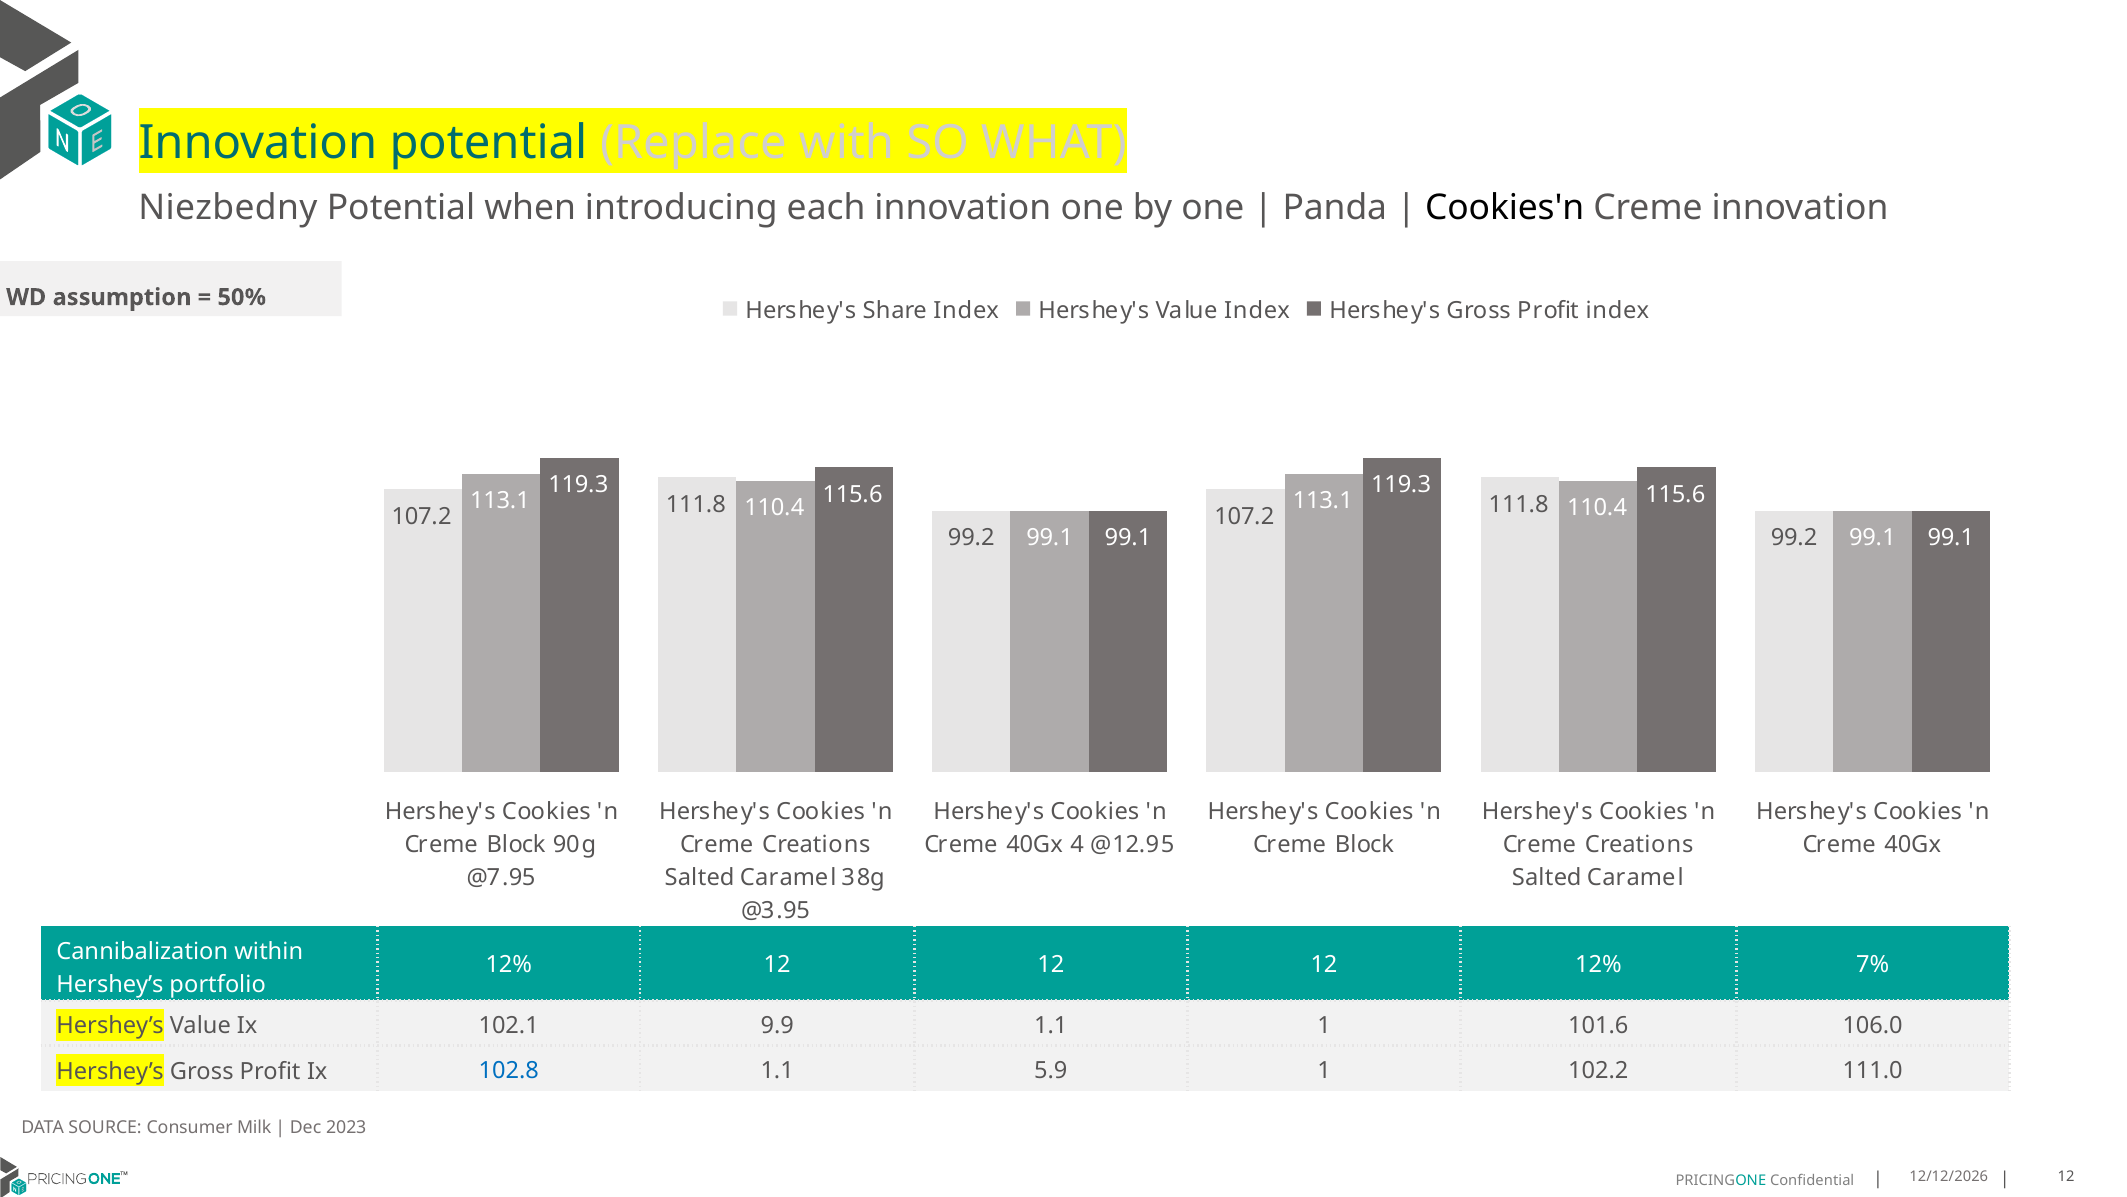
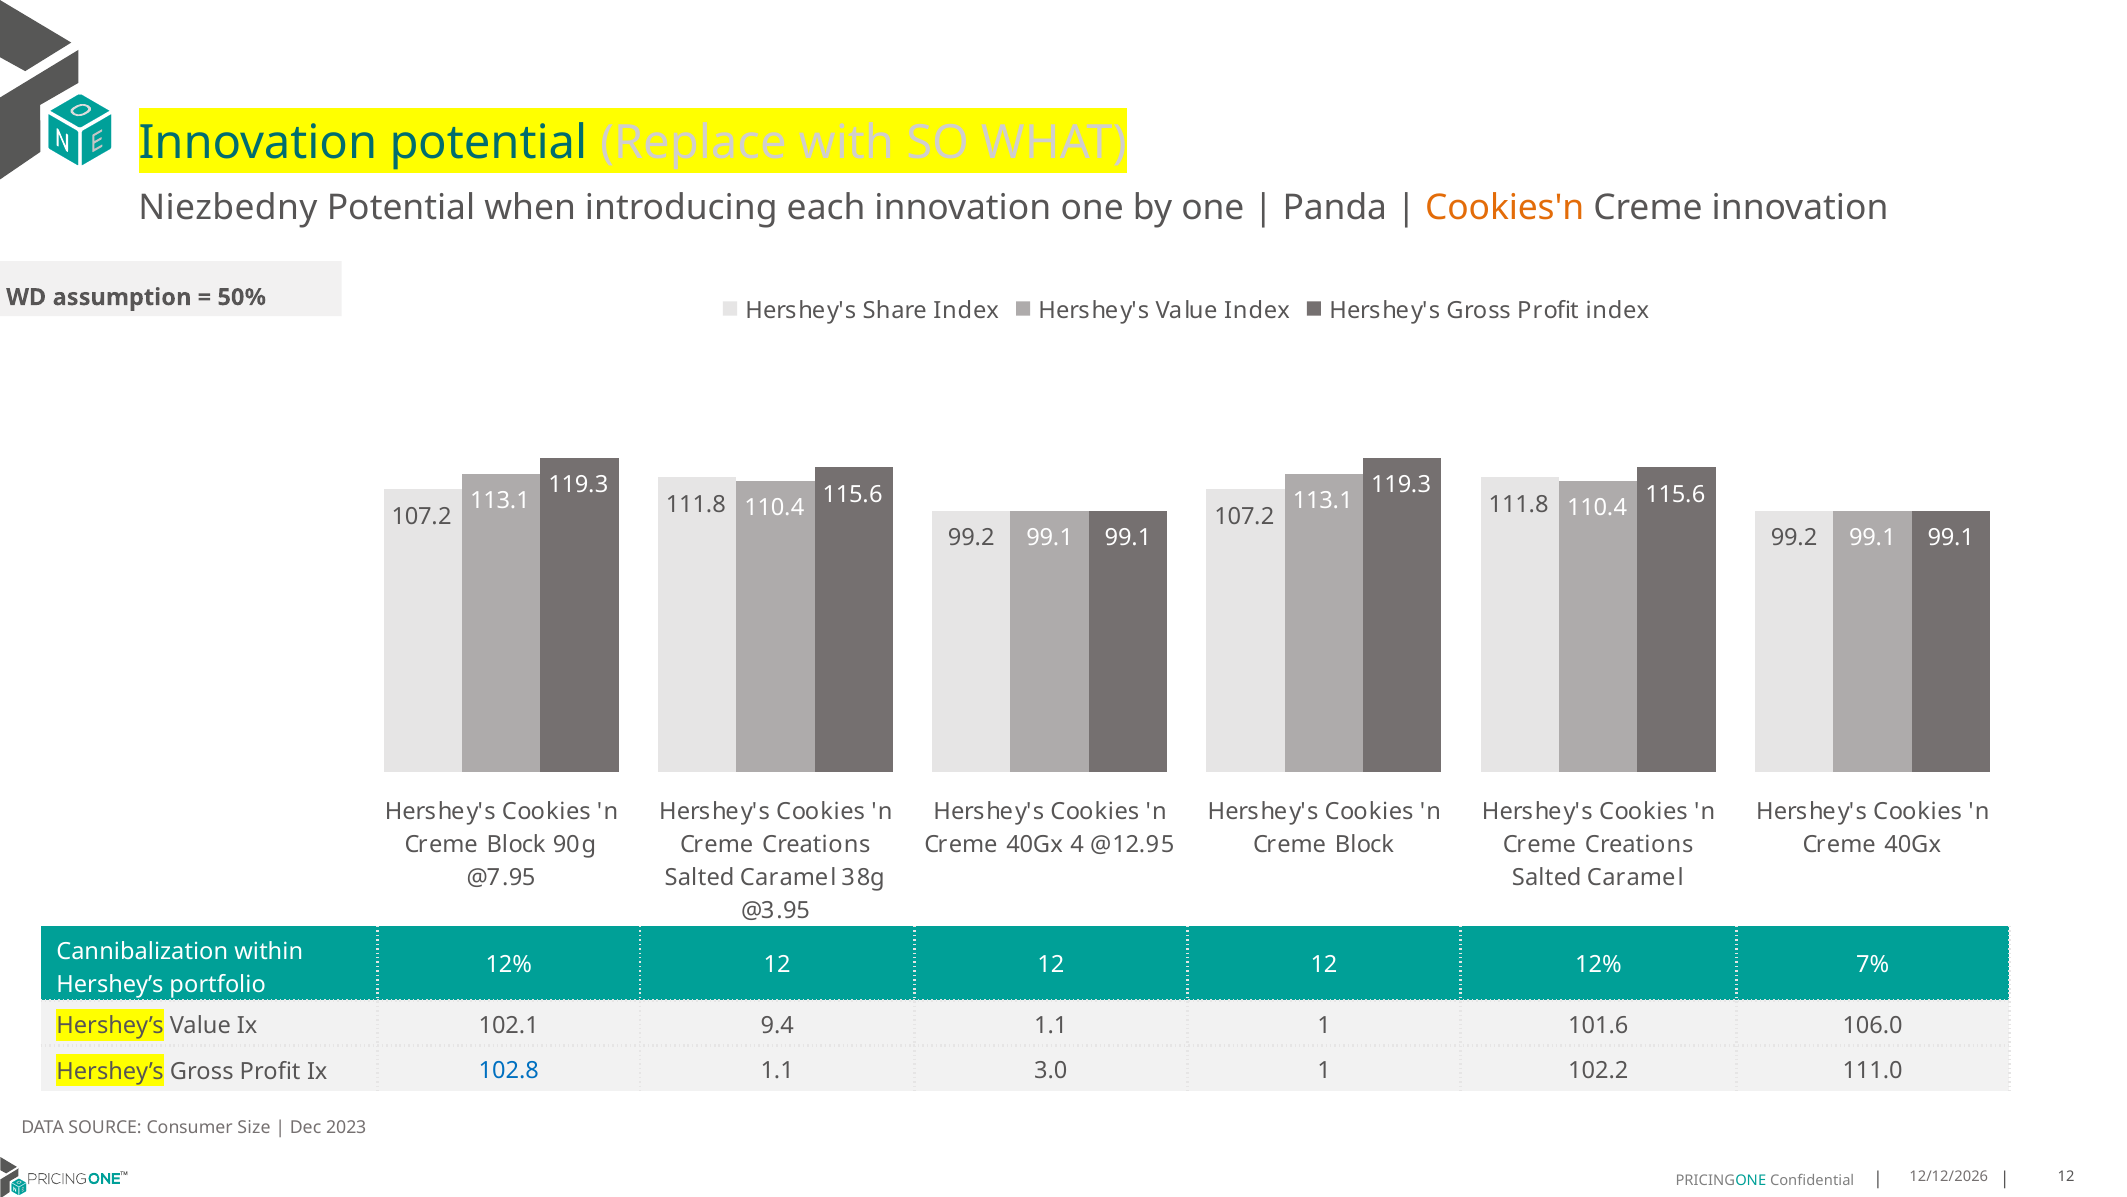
Cookies'n colour: black -> orange
9.9: 9.9 -> 9.4
5.9: 5.9 -> 3.0
Milk: Milk -> Size
